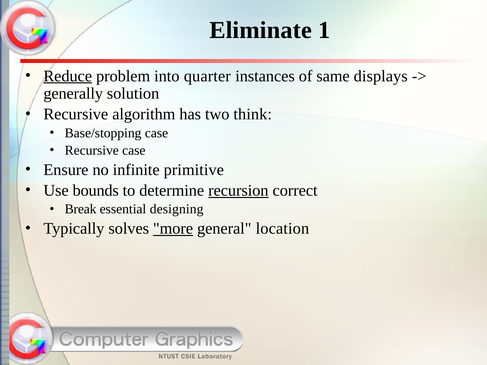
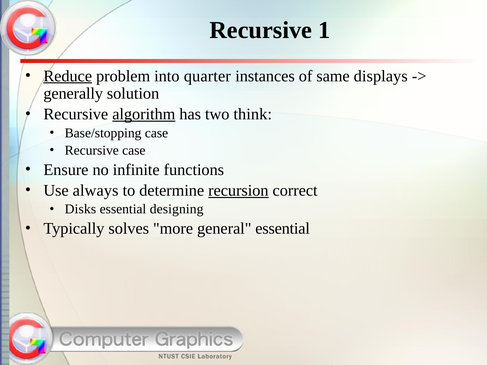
Eliminate at (261, 30): Eliminate -> Recursive
algorithm underline: none -> present
primitive: primitive -> functions
bounds: bounds -> always
Break: Break -> Disks
more underline: present -> none
general location: location -> essential
